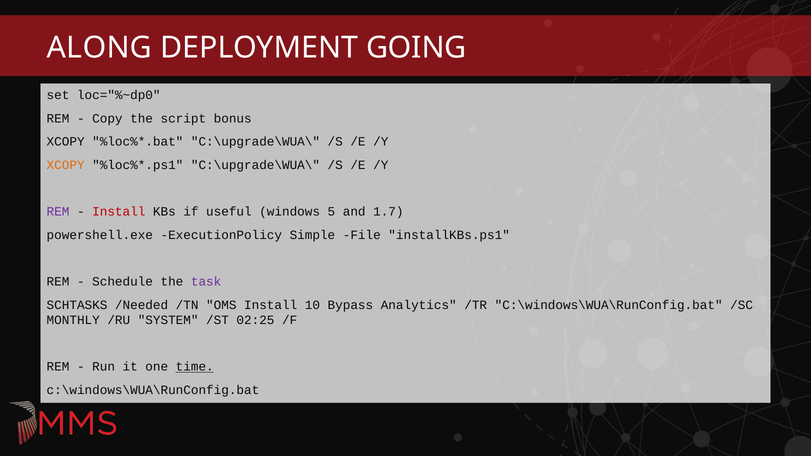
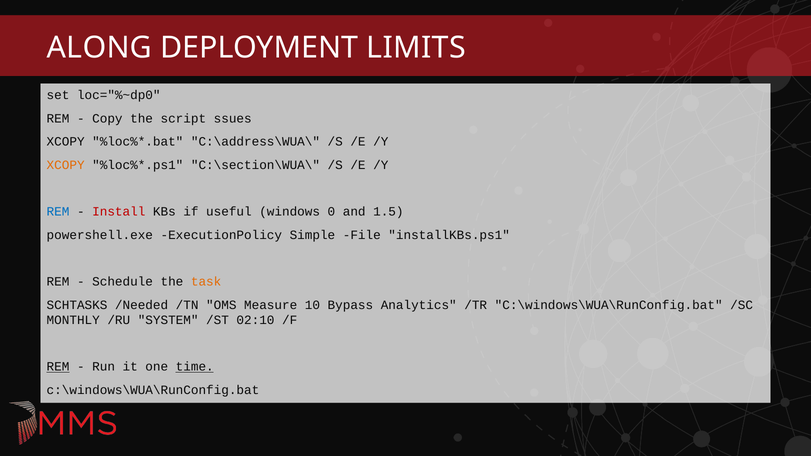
GOING: GOING -> LIMITS
bonus: bonus -> ssues
C:\upgrade\WUA\ at (255, 142): C:\upgrade\WUA\ -> C:\address\WUA\
C:\upgrade\WUA\ at (255, 165): C:\upgrade\WUA\ -> C:\section\WUA\
REM at (58, 212) colour: purple -> blue
5: 5 -> 0
1.7: 1.7 -> 1.5
task colour: purple -> orange
OMS Install: Install -> Measure
02:25: 02:25 -> 02:10
REM at (58, 367) underline: none -> present
